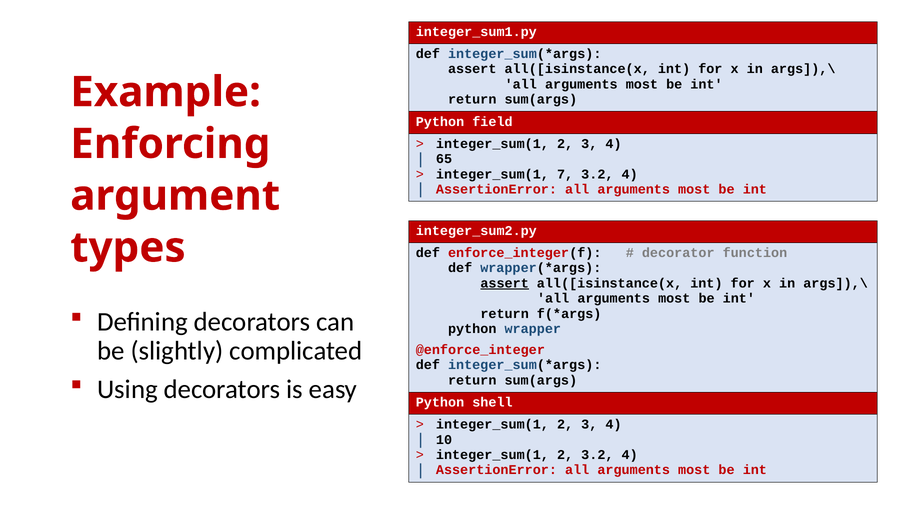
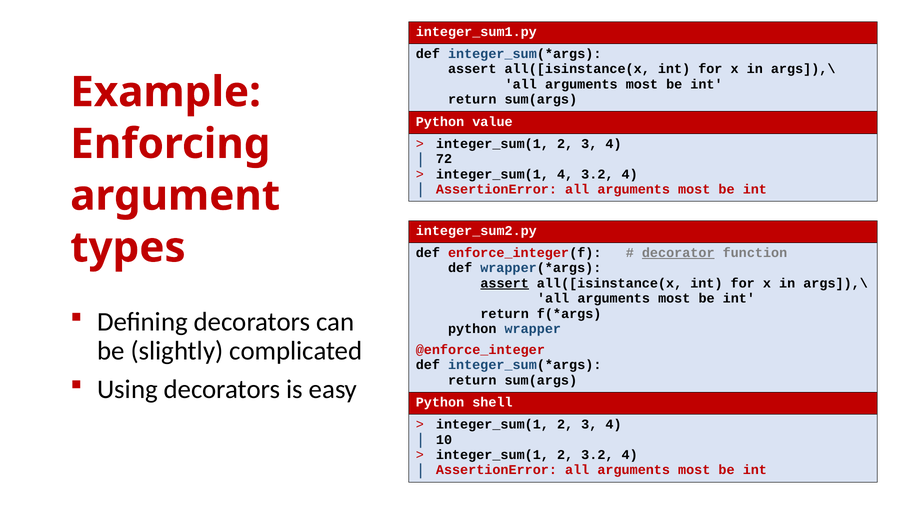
field: field -> value
65: 65 -> 72
7 at (565, 174): 7 -> 4
decorator underline: none -> present
